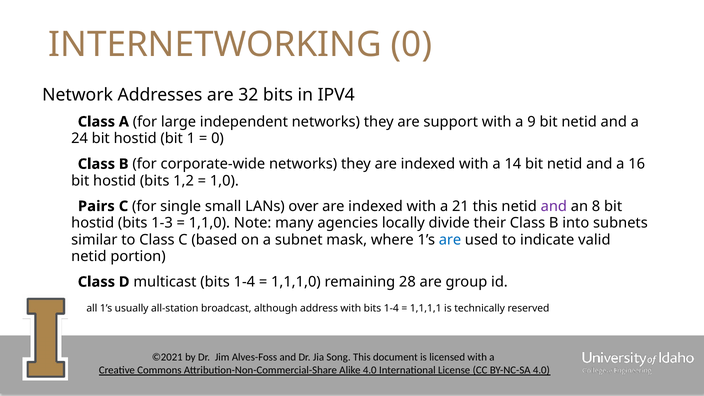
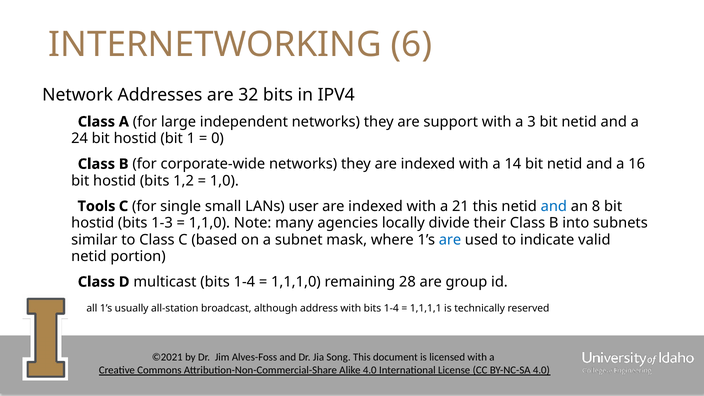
INTERNETWORKING 0: 0 -> 6
9: 9 -> 3
Pairs: Pairs -> Tools
over: over -> user
and at (554, 206) colour: purple -> blue
